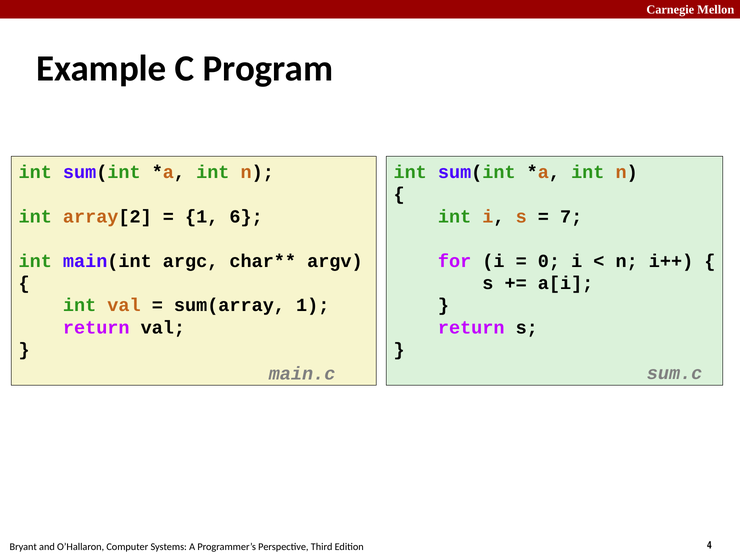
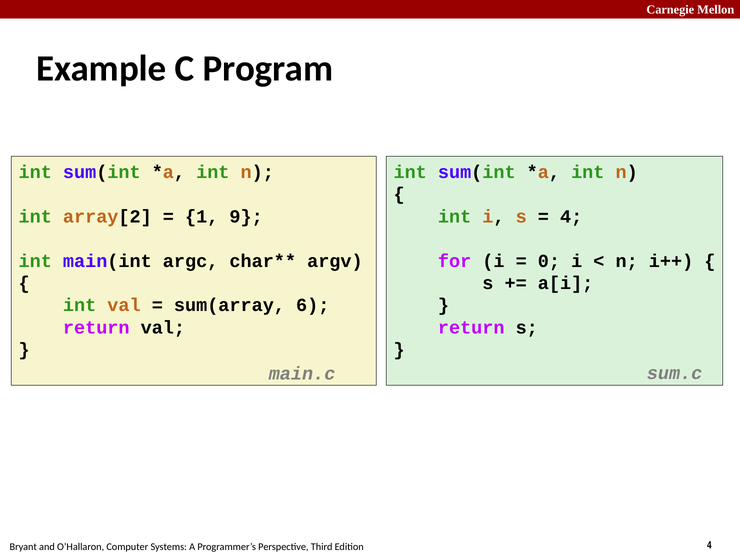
6: 6 -> 9
7 at (571, 217): 7 -> 4
sum(array 1: 1 -> 6
